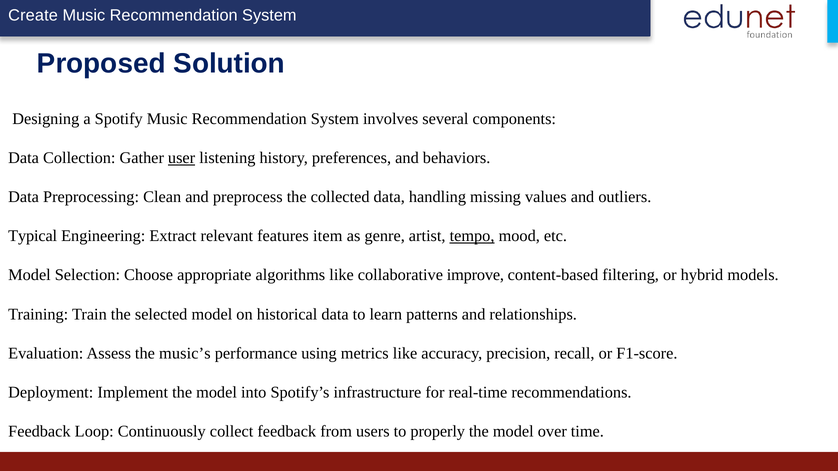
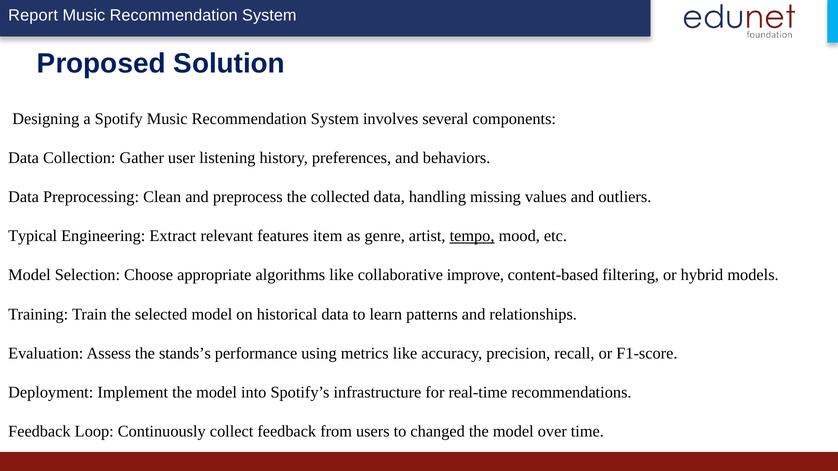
Create: Create -> Report
user underline: present -> none
music’s: music’s -> stands’s
properly: properly -> changed
